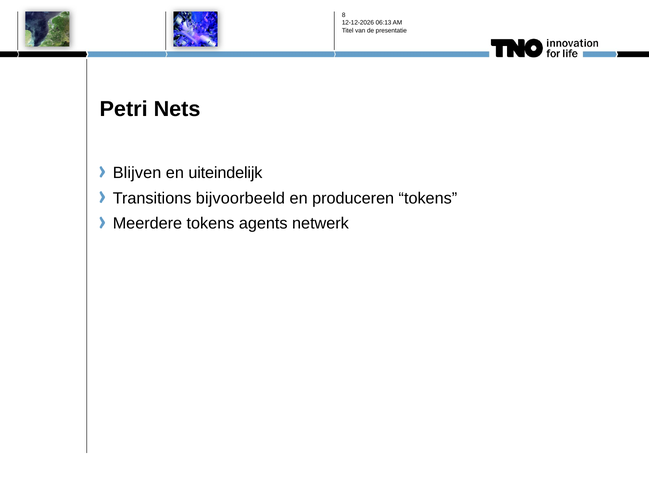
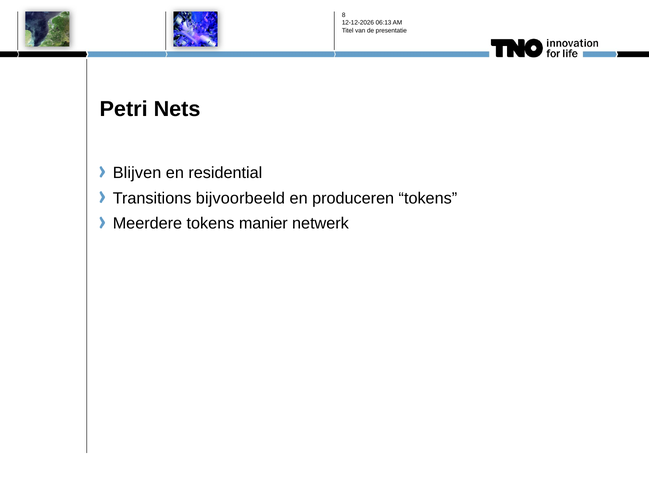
uiteindelijk: uiteindelijk -> residential
agents: agents -> manier
